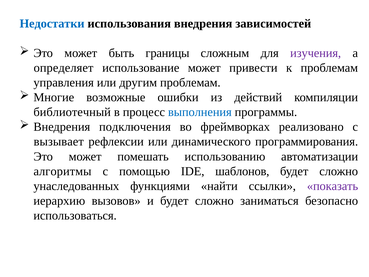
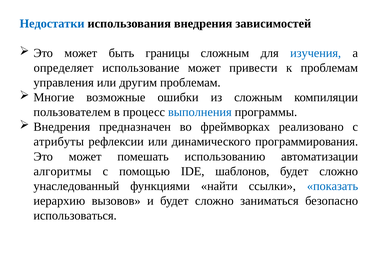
изучения colour: purple -> blue
из действий: действий -> сложным
библиотечный: библиотечный -> пользователем
подключения: подключения -> предназначен
вызывает: вызывает -> атрибуты
унаследованных: унаследованных -> унаследованный
показать colour: purple -> blue
